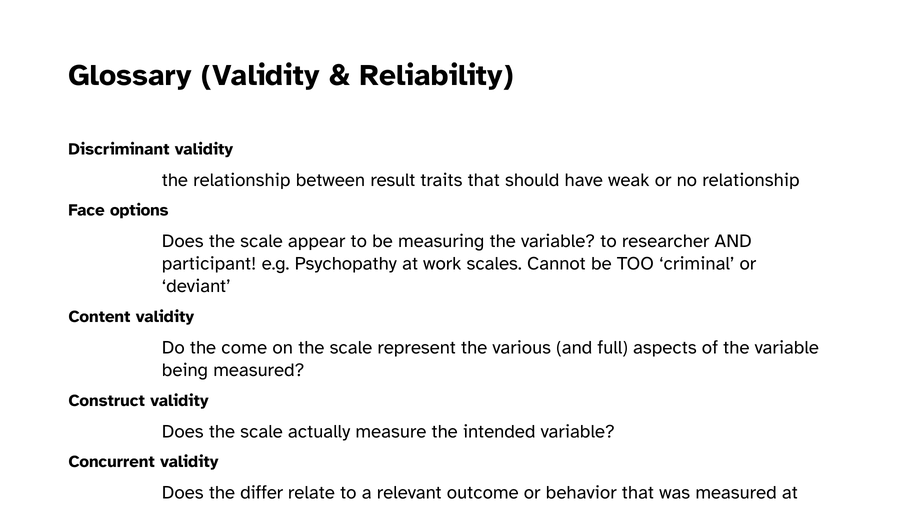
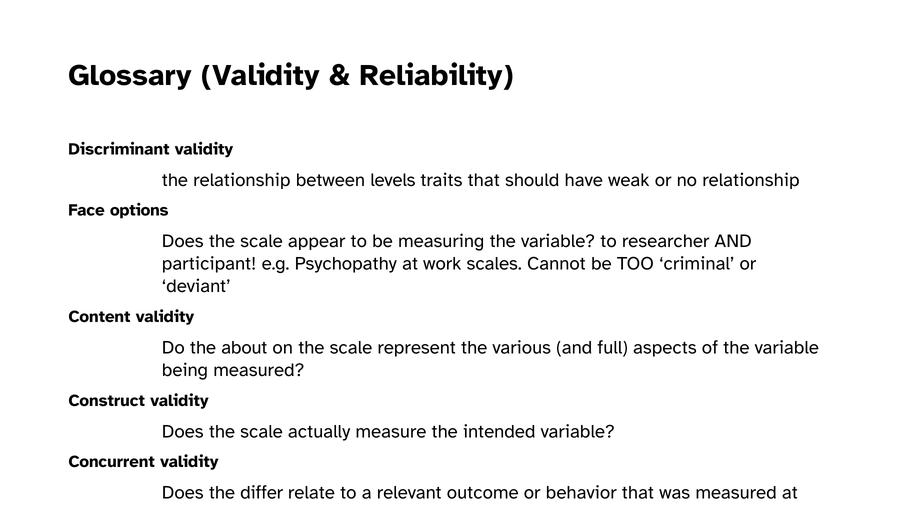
between result: result -> levels
come: come -> about
